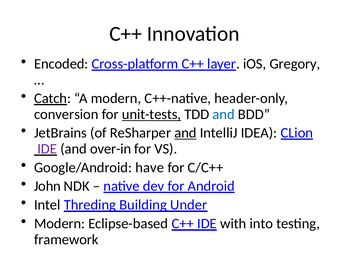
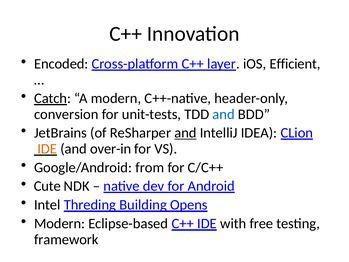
Gregory: Gregory -> Efficient
unit-tests underline: present -> none
IDE at (47, 149) colour: purple -> orange
have: have -> from
John: John -> Cute
Under: Under -> Opens
into: into -> free
